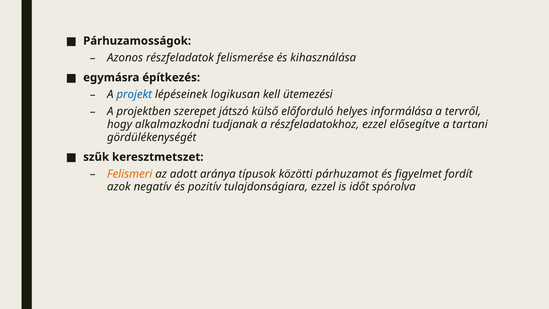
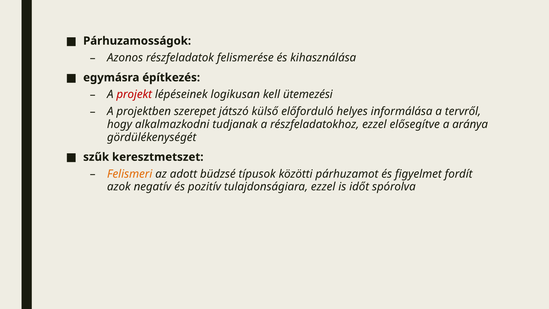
projekt colour: blue -> red
tartani: tartani -> aránya
aránya: aránya -> büdzsé
